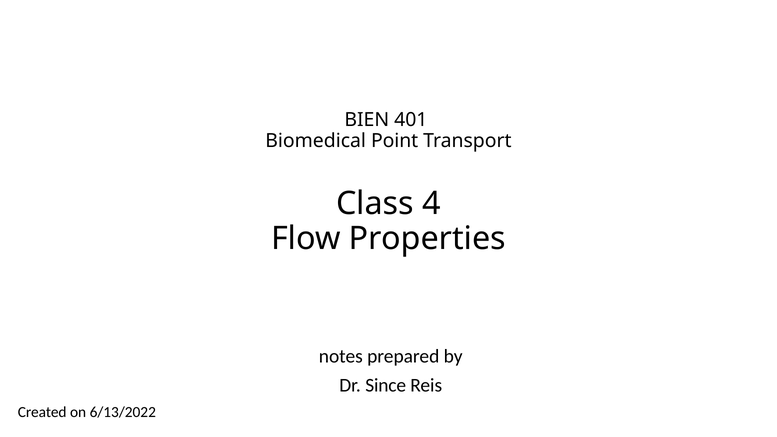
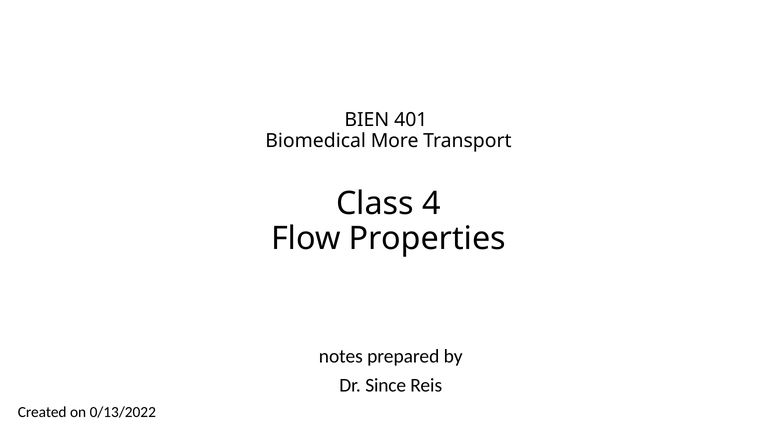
Point: Point -> More
6/13/2022: 6/13/2022 -> 0/13/2022
